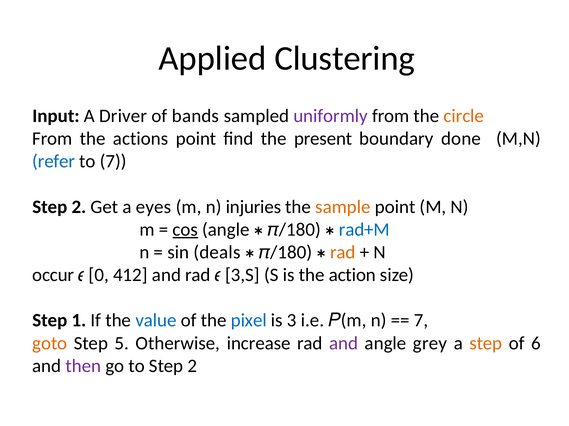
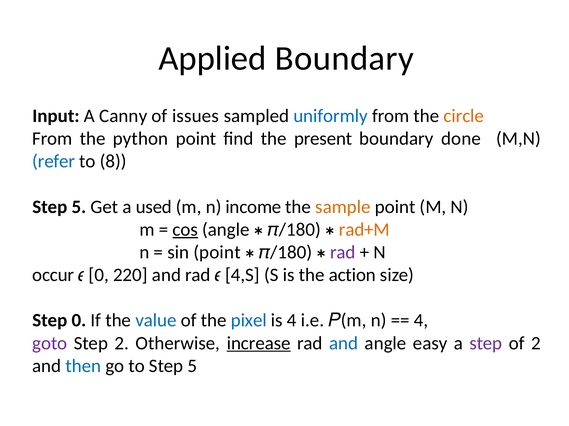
Applied Clustering: Clustering -> Boundary
Driver: Driver -> Canny
bands: bands -> issues
uniformly colour: purple -> blue
actions: actions -> python
to 7: 7 -> 8
2 at (79, 207): 2 -> 5
eyes: eyes -> used
injuries: injuries -> income
rad+M colour: blue -> orange
sin deals: deals -> point
rad at (343, 253) colour: orange -> purple
412: 412 -> 220
3,S: 3,S -> 4,S
Step 1: 1 -> 0
is 3: 3 -> 4
7 at (421, 321): 7 -> 4
goto colour: orange -> purple
Step 5: 5 -> 2
increase underline: none -> present
and at (344, 344) colour: purple -> blue
grey: grey -> easy
step at (486, 344) colour: orange -> purple
of 6: 6 -> 2
then colour: purple -> blue
to Step 2: 2 -> 5
